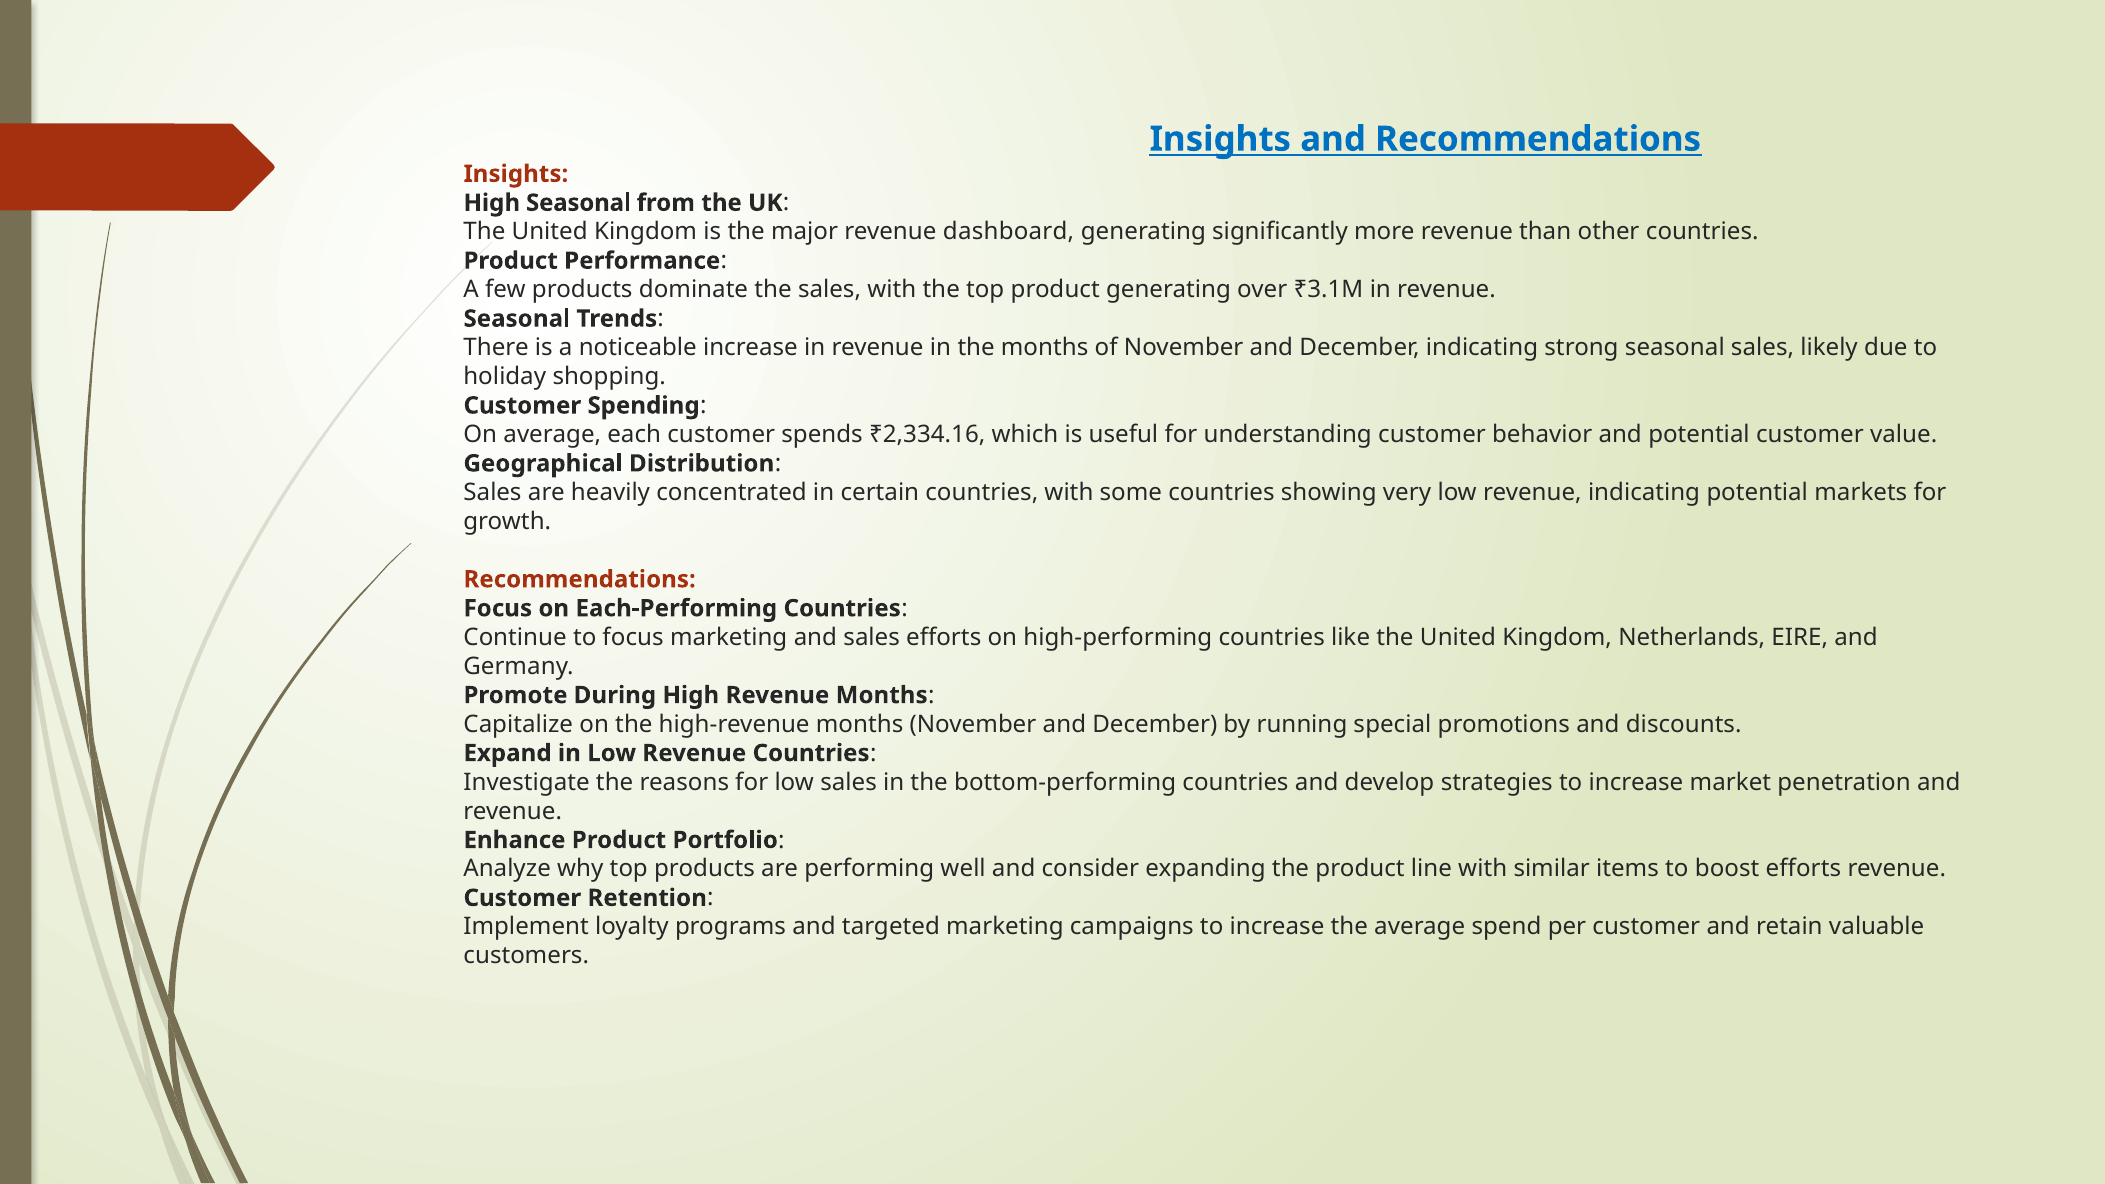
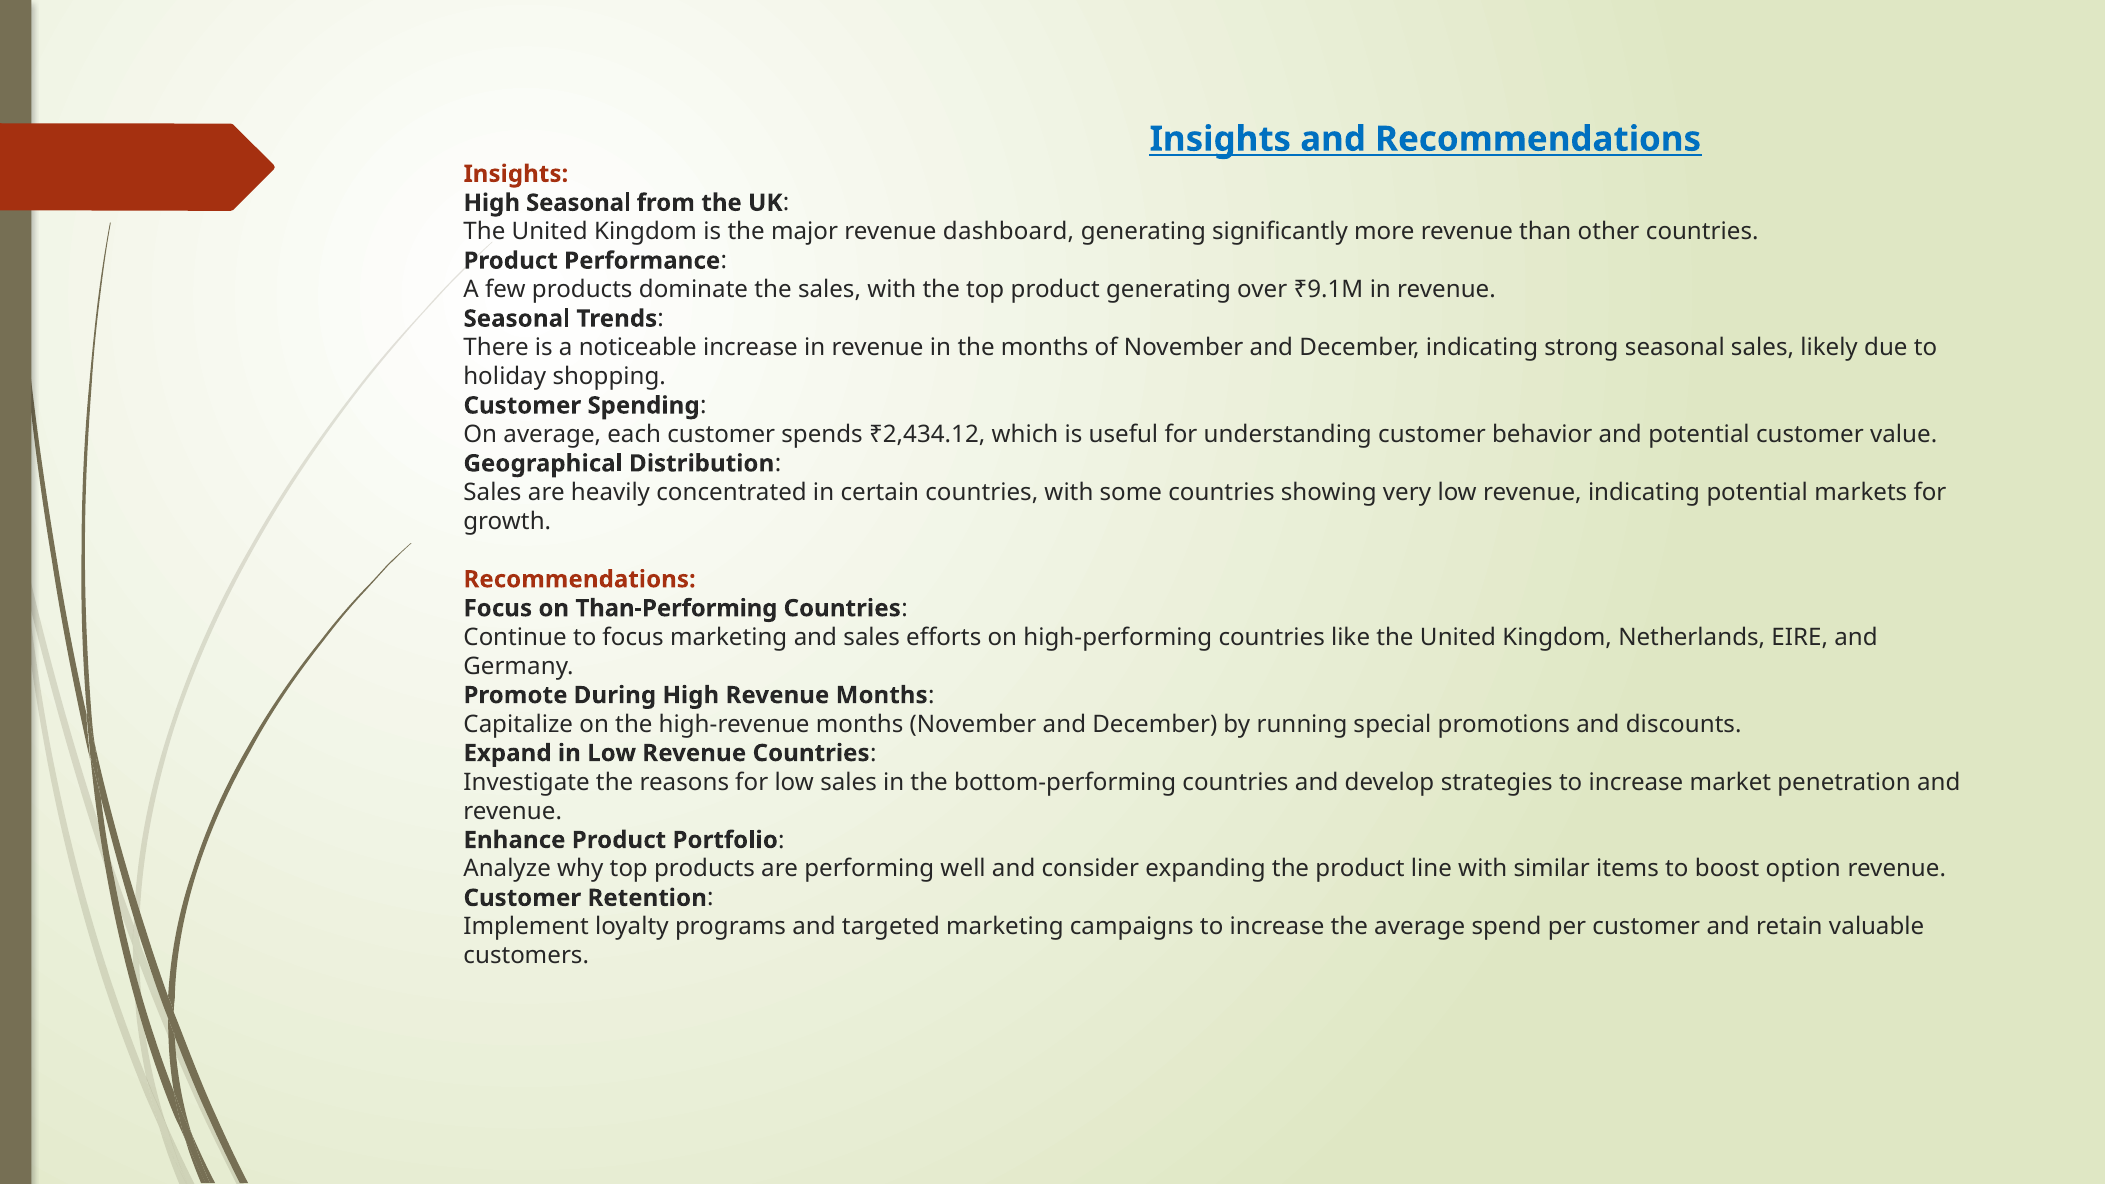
₹3.1M: ₹3.1M -> ₹9.1M
₹2,334.16: ₹2,334.16 -> ₹2,434.12
Each-Performing: Each-Performing -> Than-Performing
boost efforts: efforts -> option
